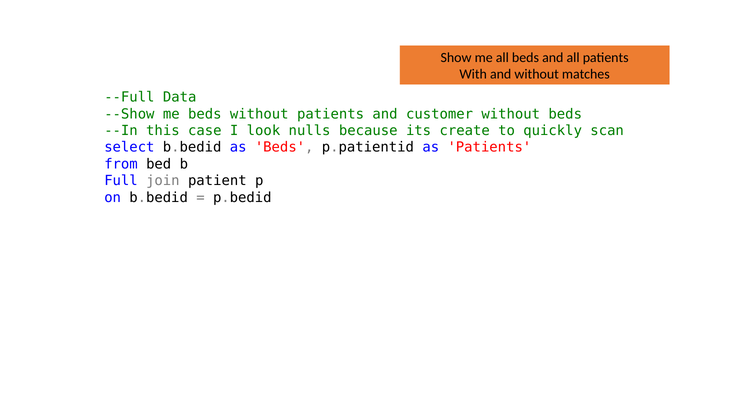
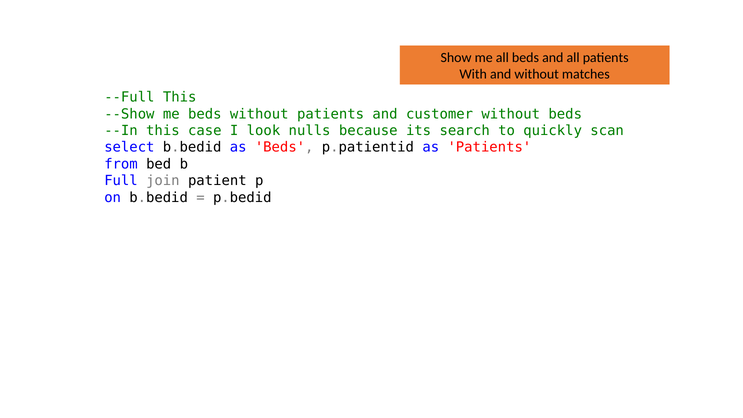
--Full Data: Data -> This
create: create -> search
